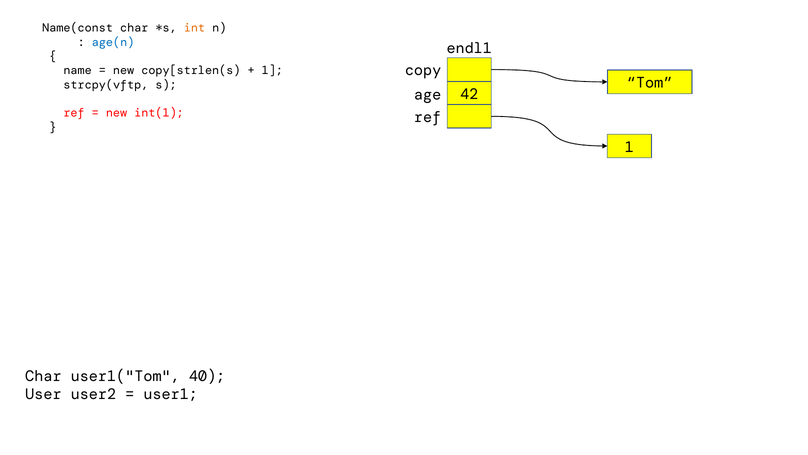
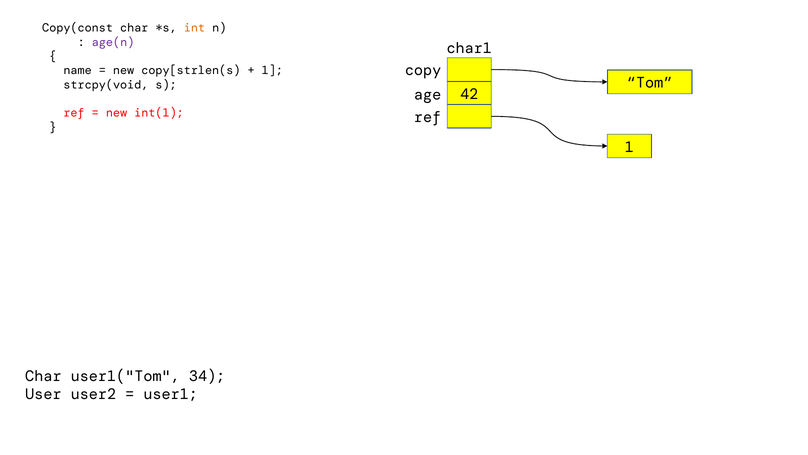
Name(const: Name(const -> Copy(const
age(n colour: blue -> purple
endl1: endl1 -> char1
strcpy(vftp: strcpy(vftp -> strcpy(void
40: 40 -> 34
